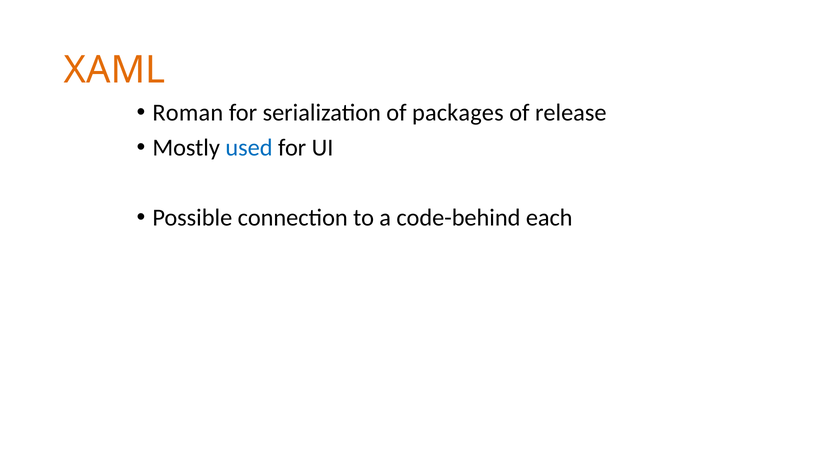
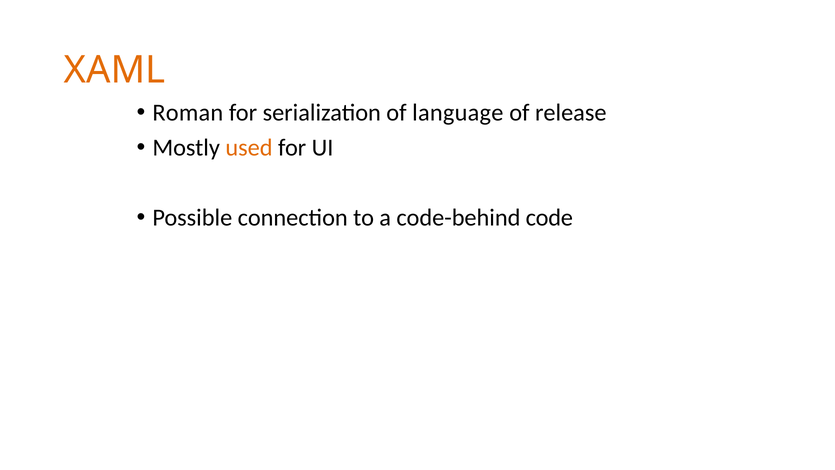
packages: packages -> language
used colour: blue -> orange
each: each -> code
